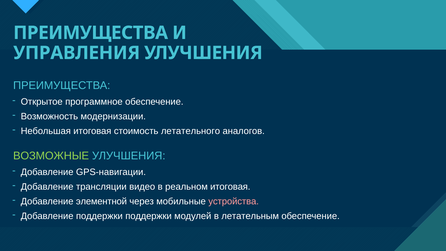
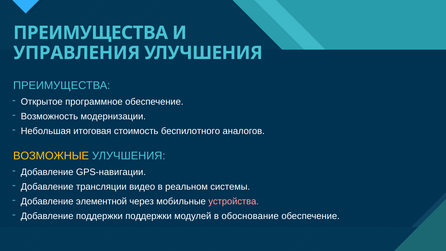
летательного: летательного -> беспилотного
ВОЗМОЖНЫЕ colour: light green -> yellow
реальном итоговая: итоговая -> системы
летательным: летательным -> обоснование
